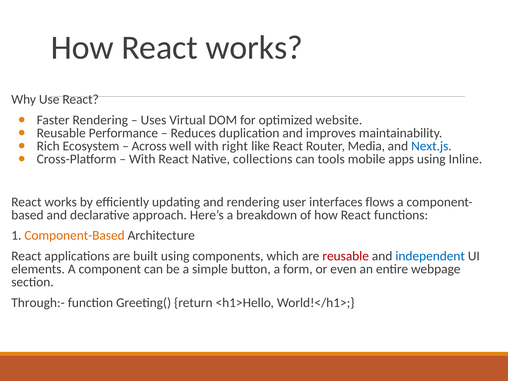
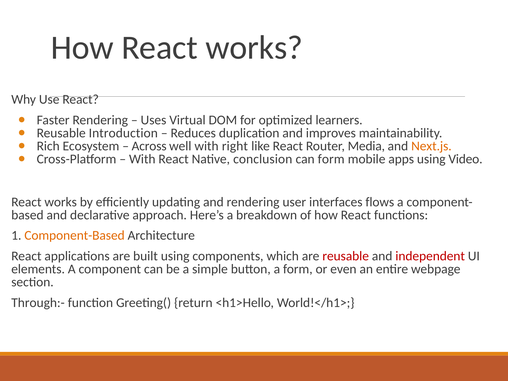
website: website -> learners
Performance: Performance -> Introduction
Next.js colour: blue -> orange
collections: collections -> conclusion
can tools: tools -> form
Inline: Inline -> Video
independent colour: blue -> red
